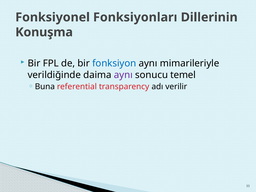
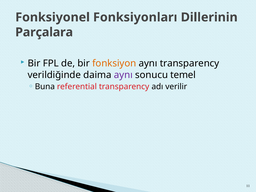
Konuşma: Konuşma -> Parçalara
fonksiyon colour: blue -> orange
aynı mimarileriyle: mimarileriyle -> transparency
